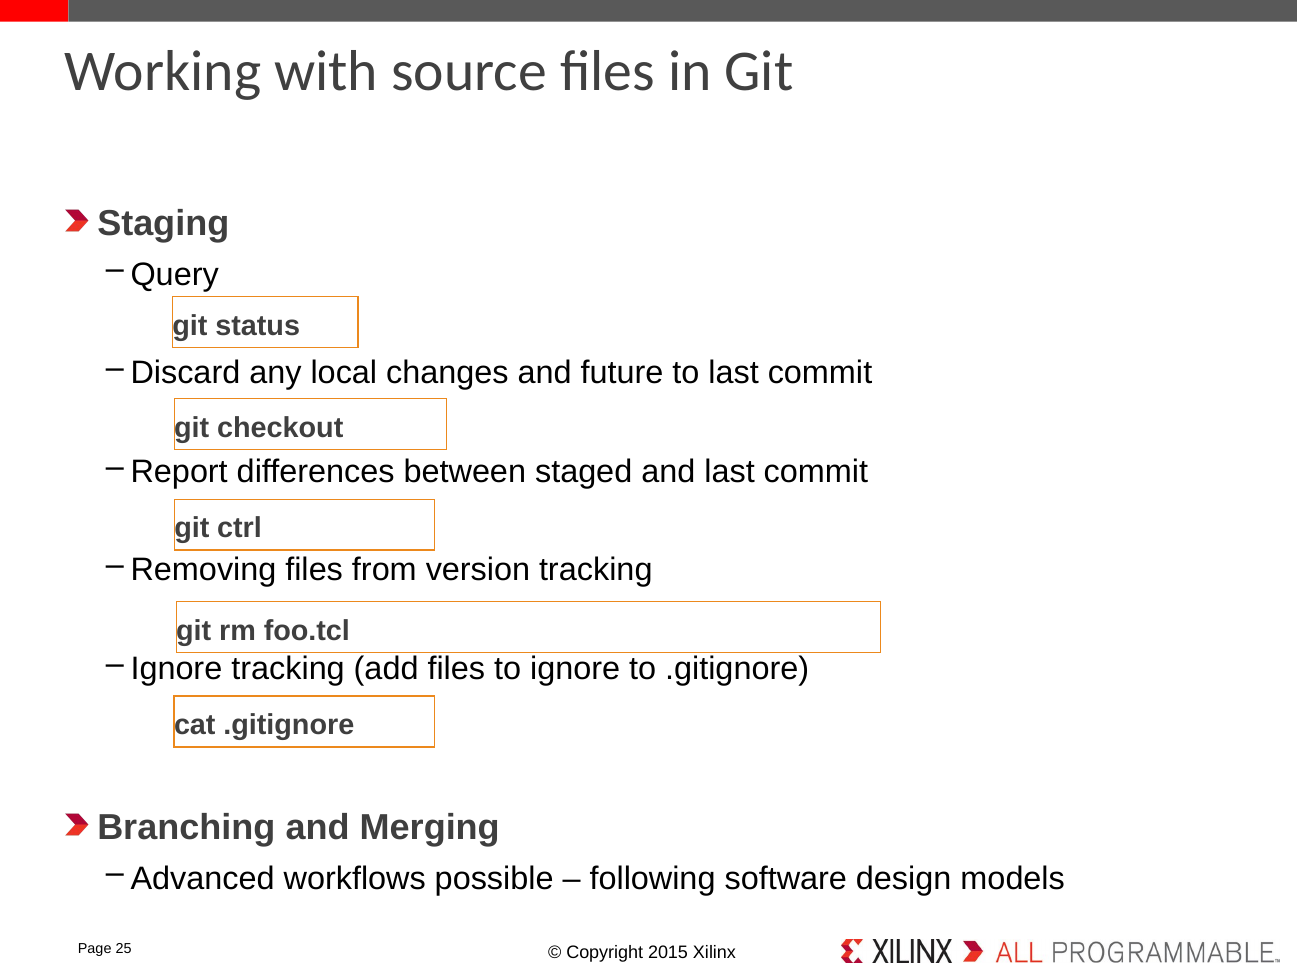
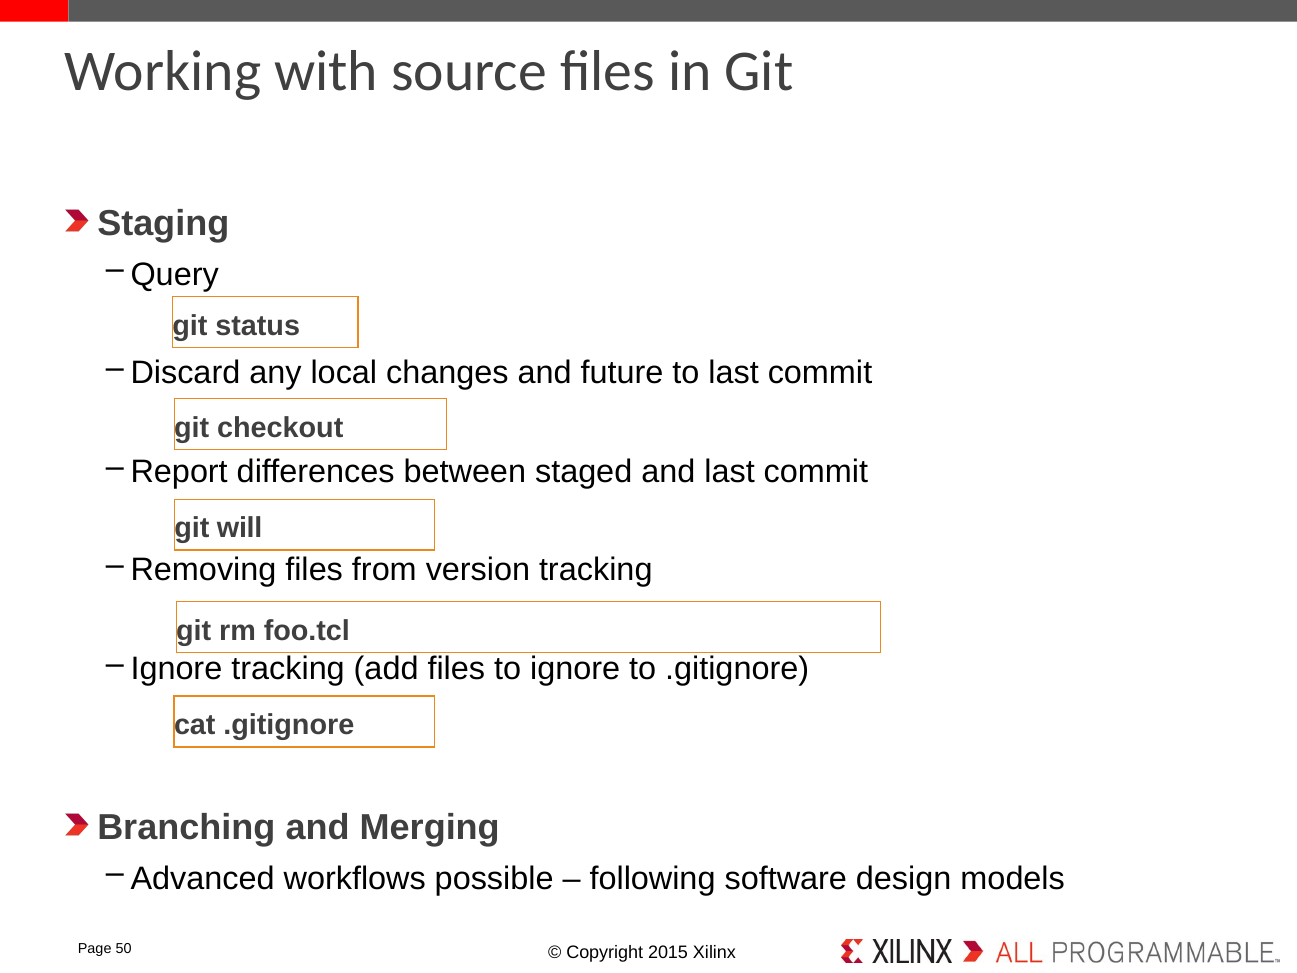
ctrl: ctrl -> will
25: 25 -> 50
